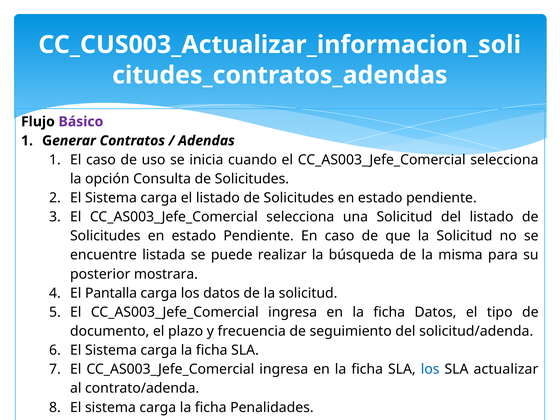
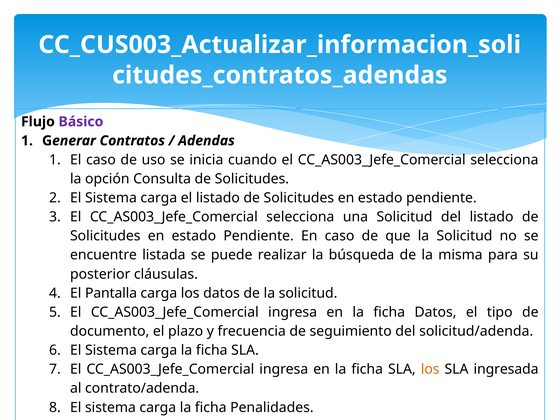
mostrara: mostrara -> cláusulas
los at (430, 369) colour: blue -> orange
actualizar: actualizar -> ingresada
